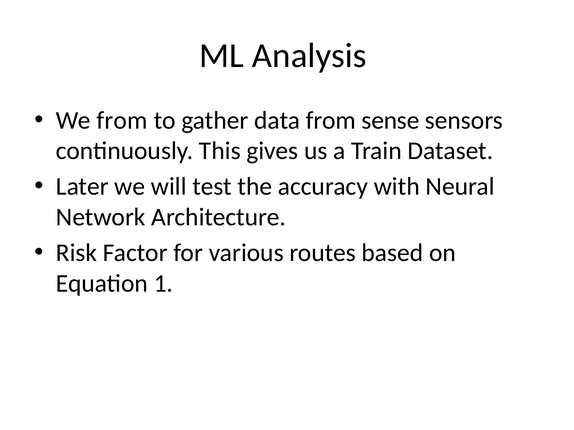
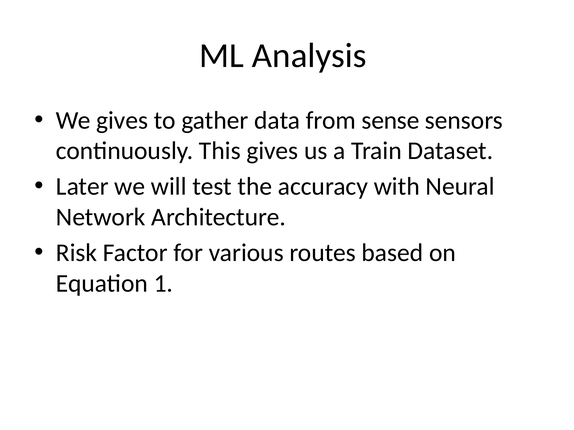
We from: from -> gives
